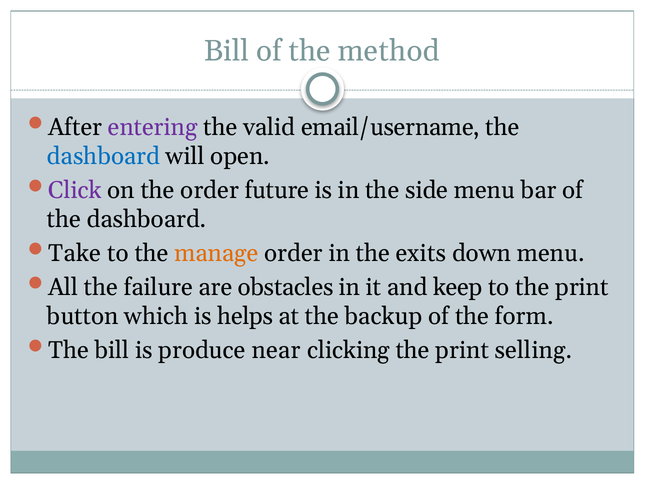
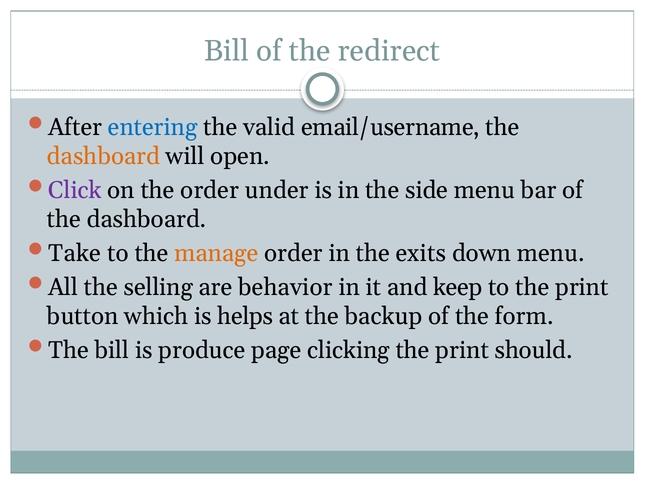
method: method -> redirect
entering colour: purple -> blue
dashboard at (104, 156) colour: blue -> orange
future: future -> under
failure: failure -> selling
obstacles: obstacles -> behavior
near: near -> page
selling: selling -> should
